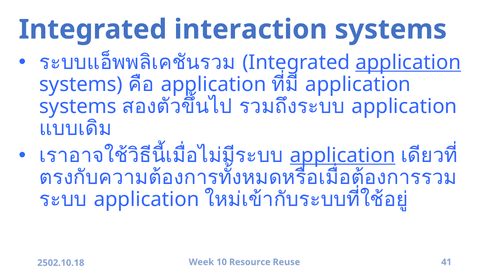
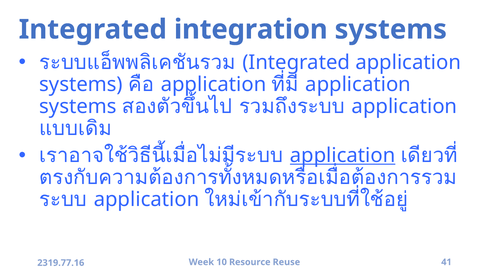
interaction: interaction -> integration
application at (408, 62) underline: present -> none
2502.10.18: 2502.10.18 -> 2319.77.16
